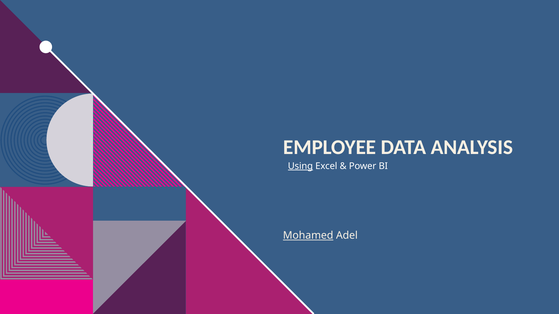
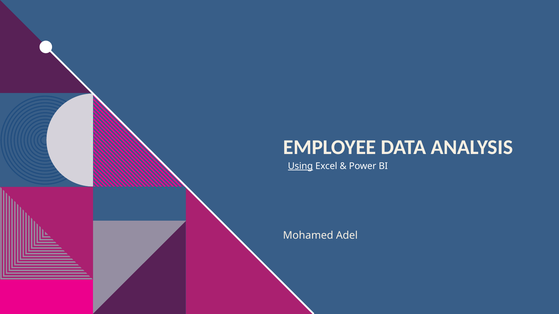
Mohamed underline: present -> none
